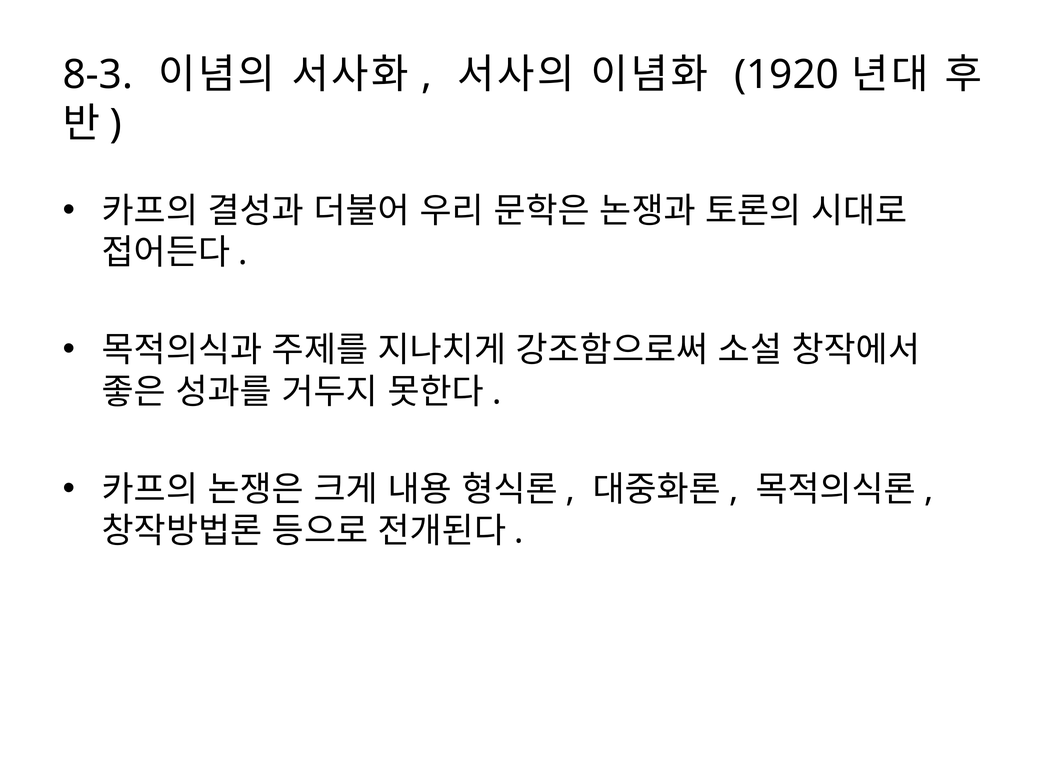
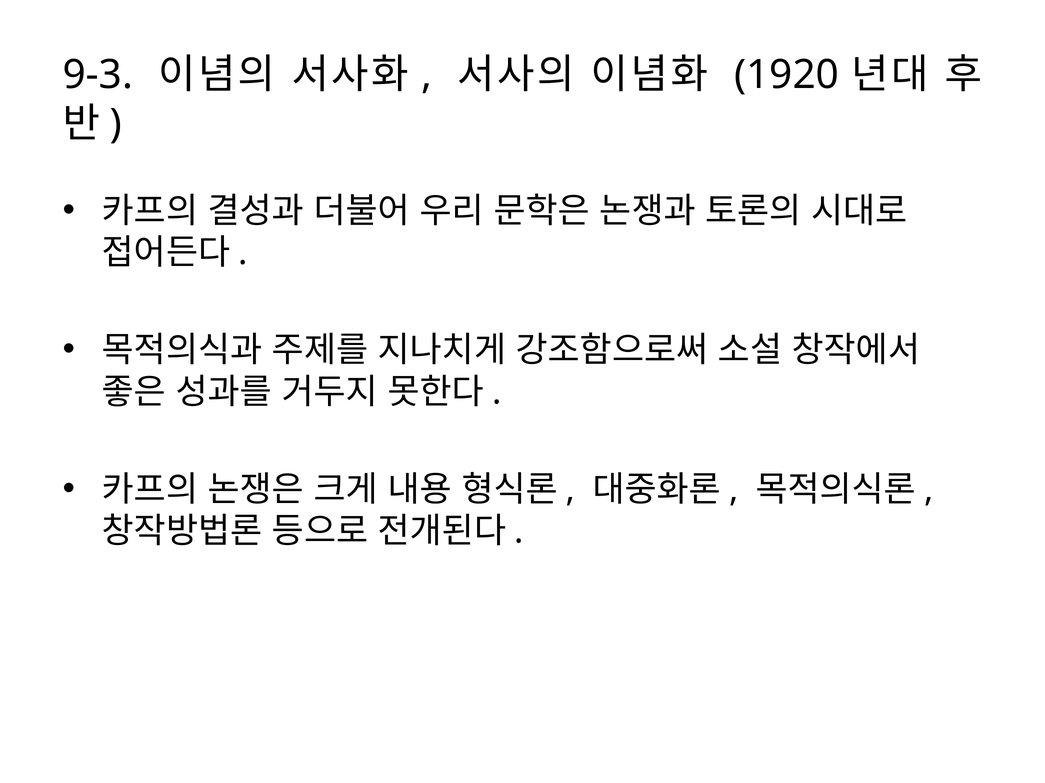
8-3: 8-3 -> 9-3
